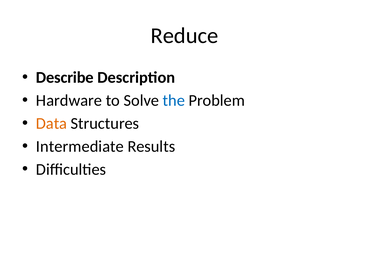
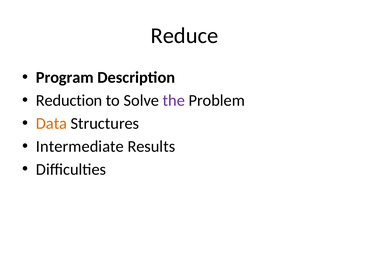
Describe: Describe -> Program
Hardware: Hardware -> Reduction
the colour: blue -> purple
